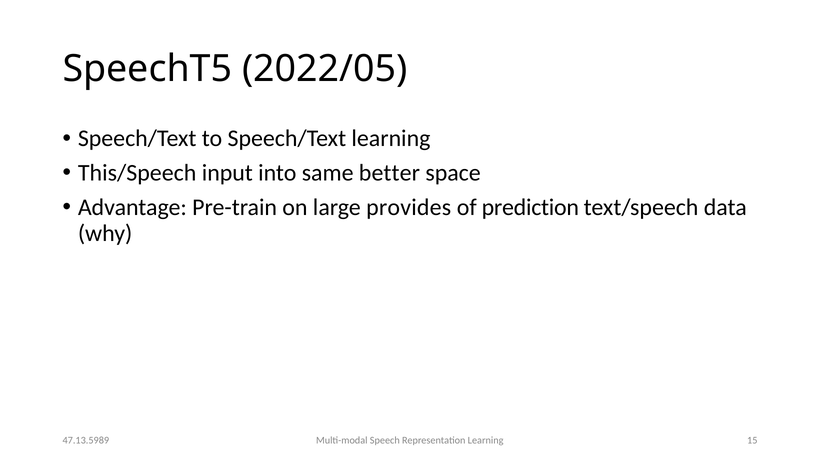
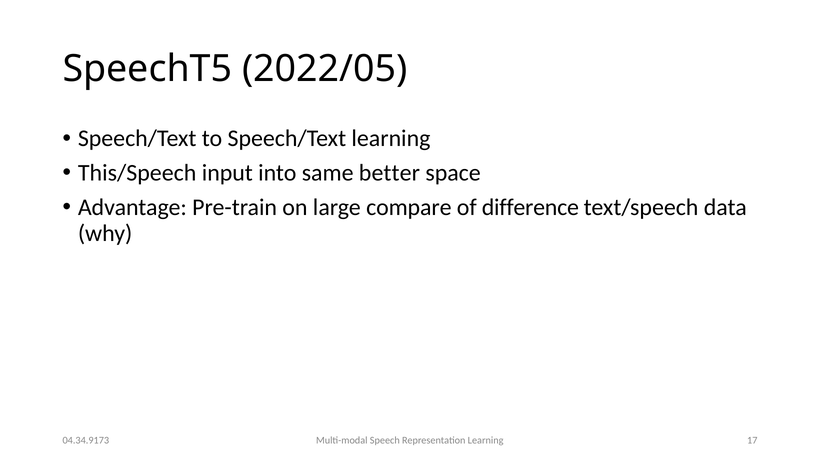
provides: provides -> compare
prediction: prediction -> difference
15: 15 -> 17
47.13.5989: 47.13.5989 -> 04.34.9173
